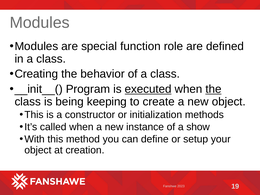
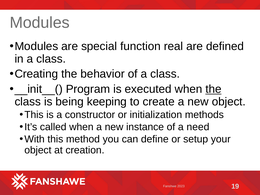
role: role -> real
executed underline: present -> none
show: show -> need
